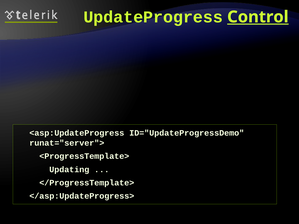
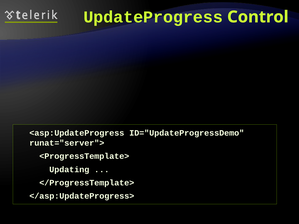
Control at (258, 17) underline: present -> none
